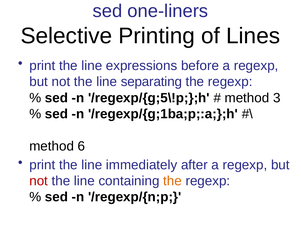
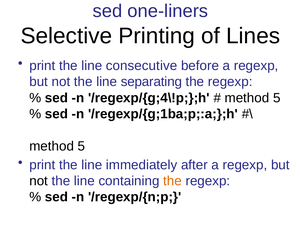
expressions: expressions -> consecutive
/regexp/{g;5\!p;};h: /regexp/{g;5\!p;};h -> /regexp/{g;4\!p;};h
3 at (277, 98): 3 -> 5
6 at (81, 146): 6 -> 5
not at (39, 181) colour: red -> black
